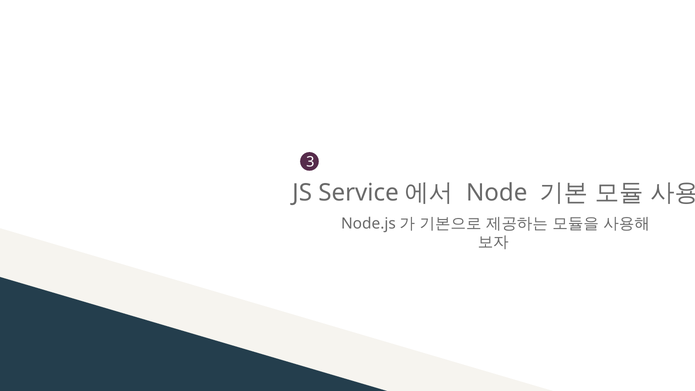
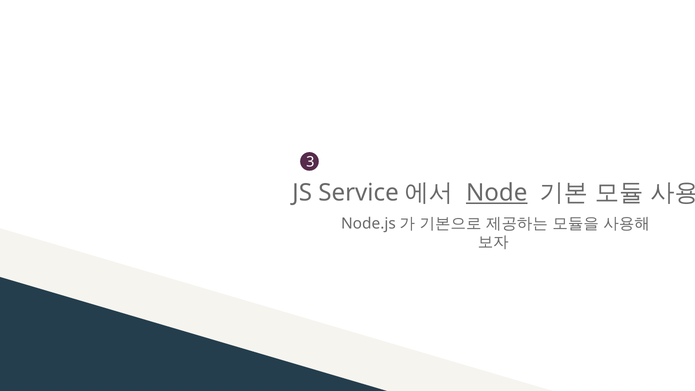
Node underline: none -> present
